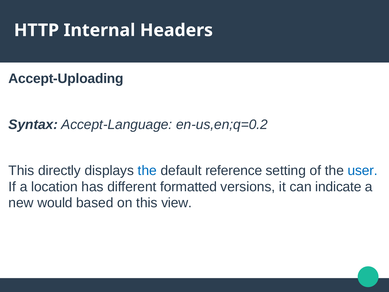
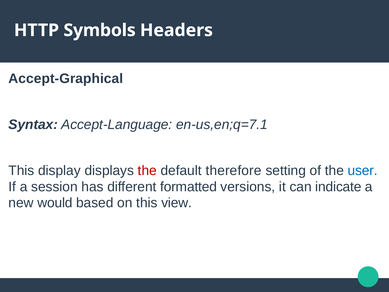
Internal: Internal -> Symbols
Accept-Uploading: Accept-Uploading -> Accept-Graphical
en-us,en;q=0.2: en-us,en;q=0.2 -> en-us,en;q=7.1
directly: directly -> display
the at (147, 170) colour: blue -> red
reference: reference -> therefore
location: location -> session
